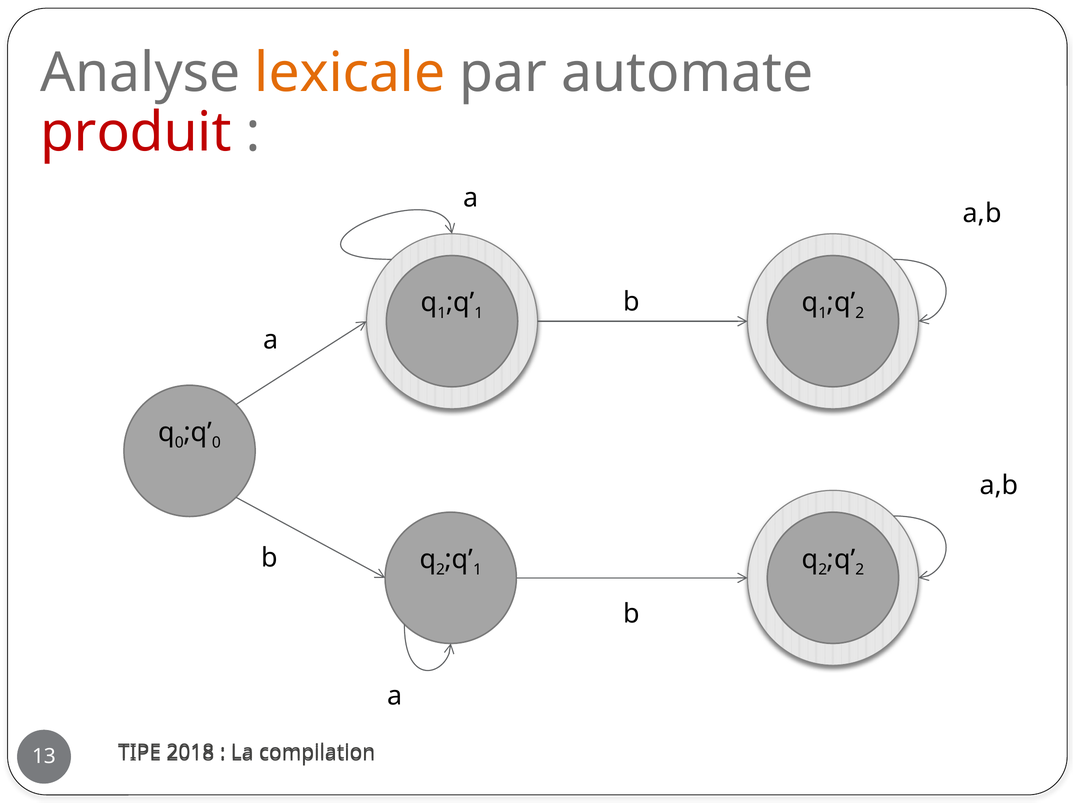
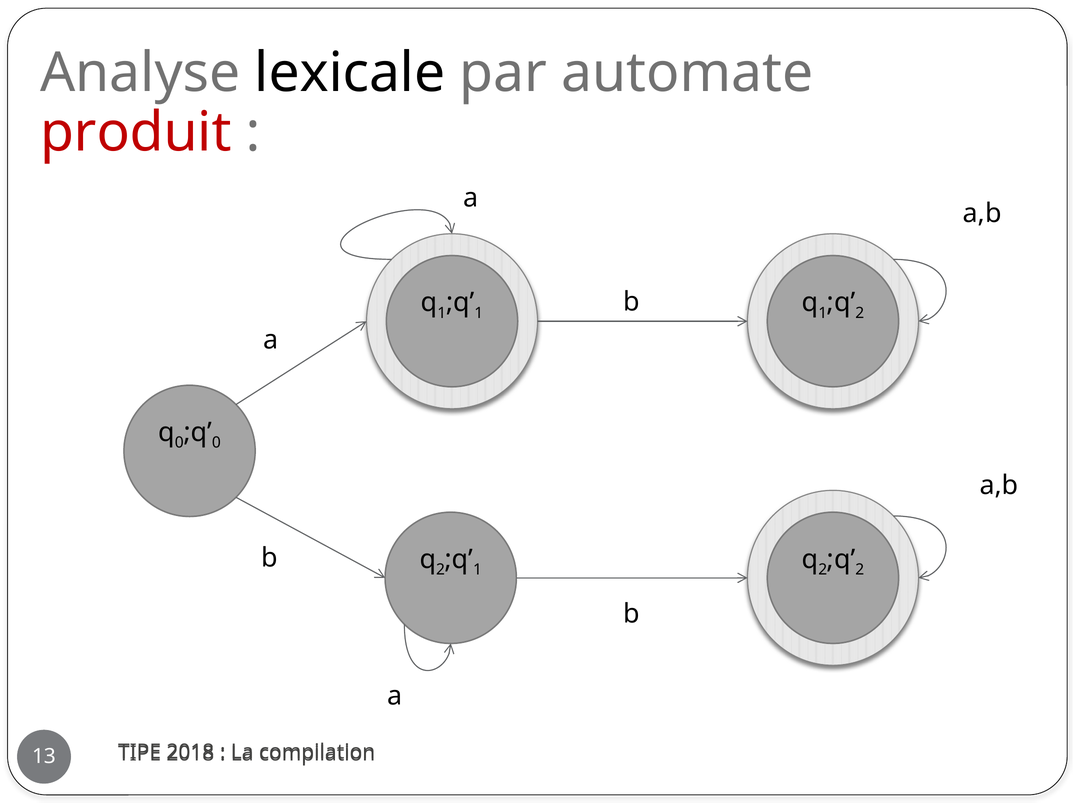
lexicale colour: orange -> black
